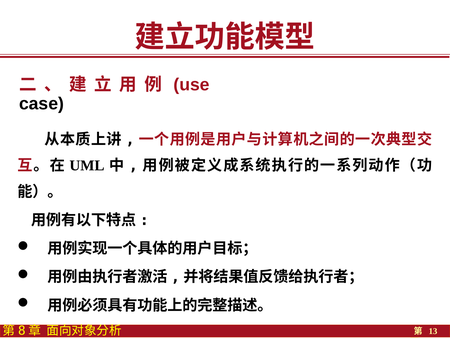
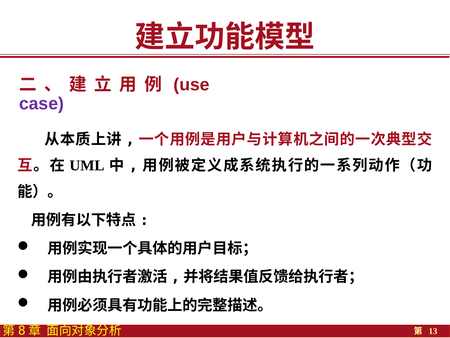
case colour: black -> purple
